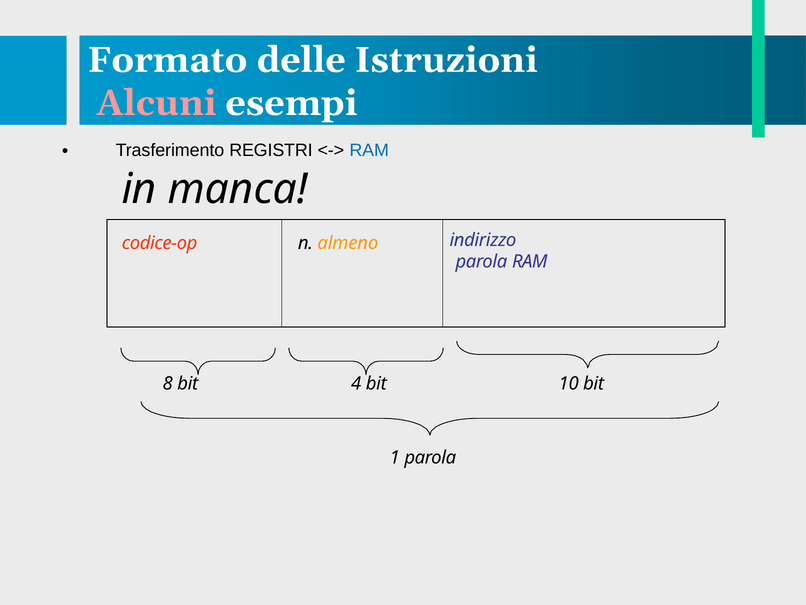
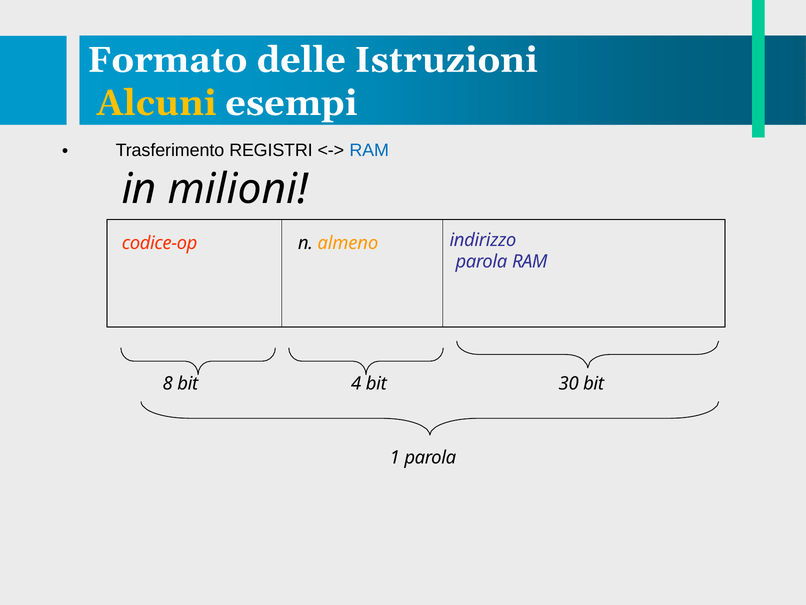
Alcuni colour: pink -> yellow
manca: manca -> milioni
10: 10 -> 30
